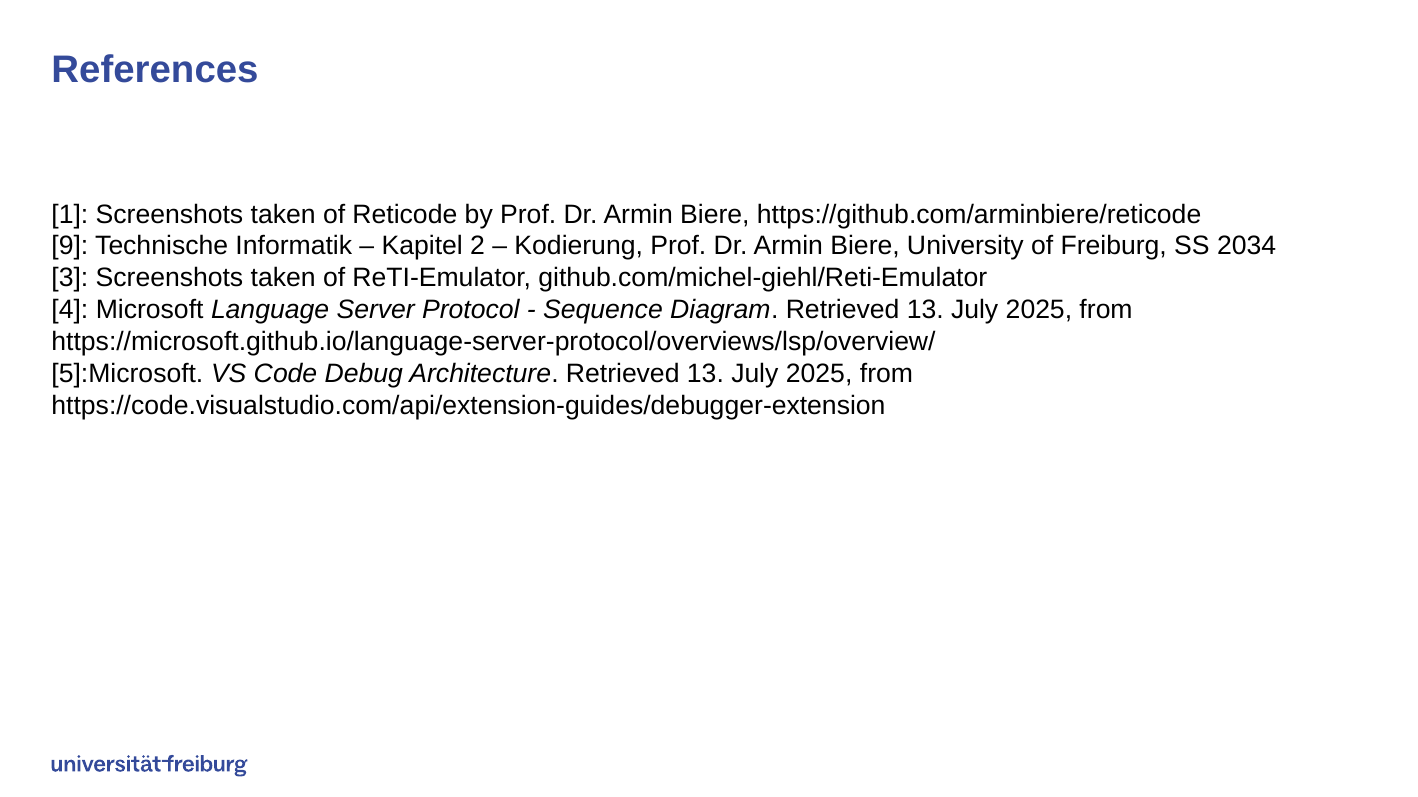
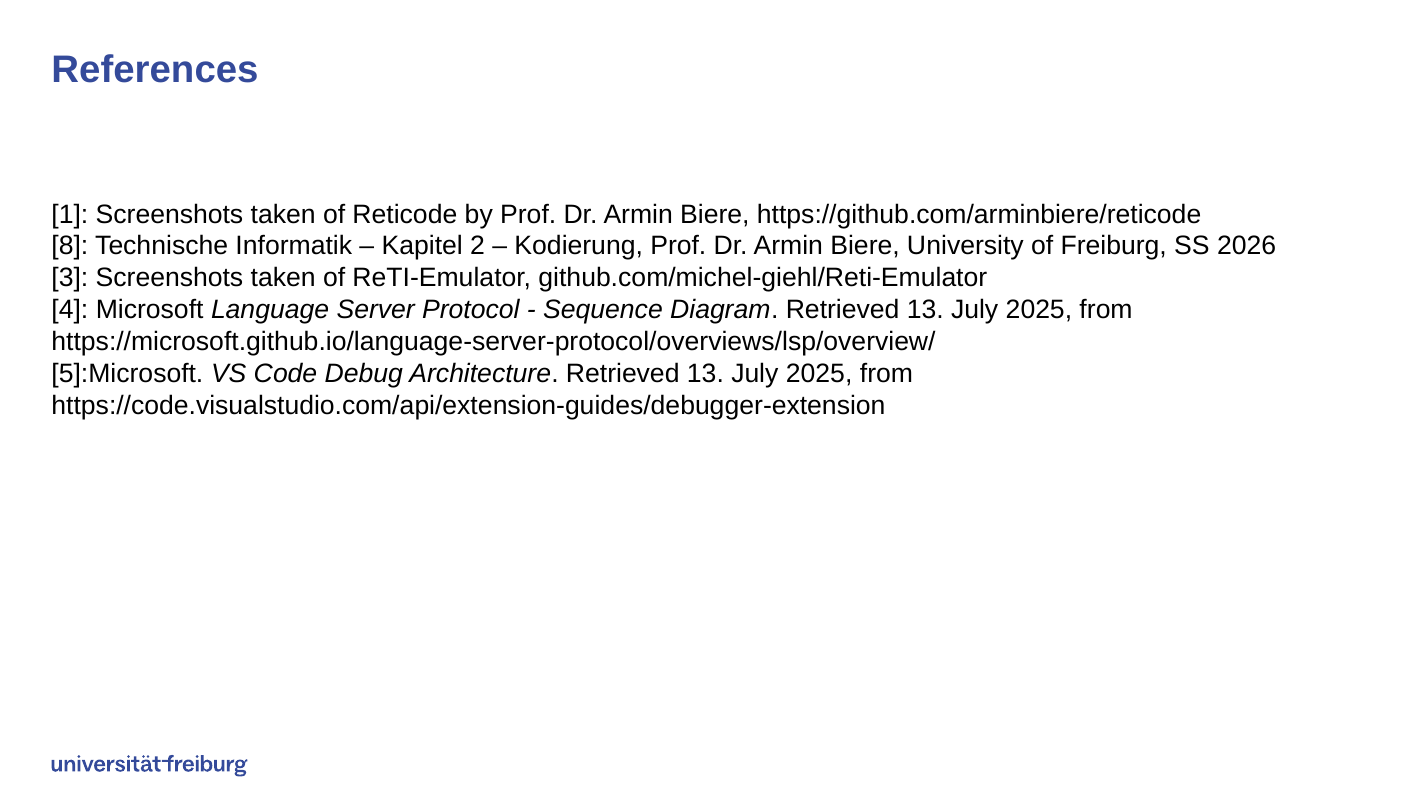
9: 9 -> 8
2034: 2034 -> 2026
